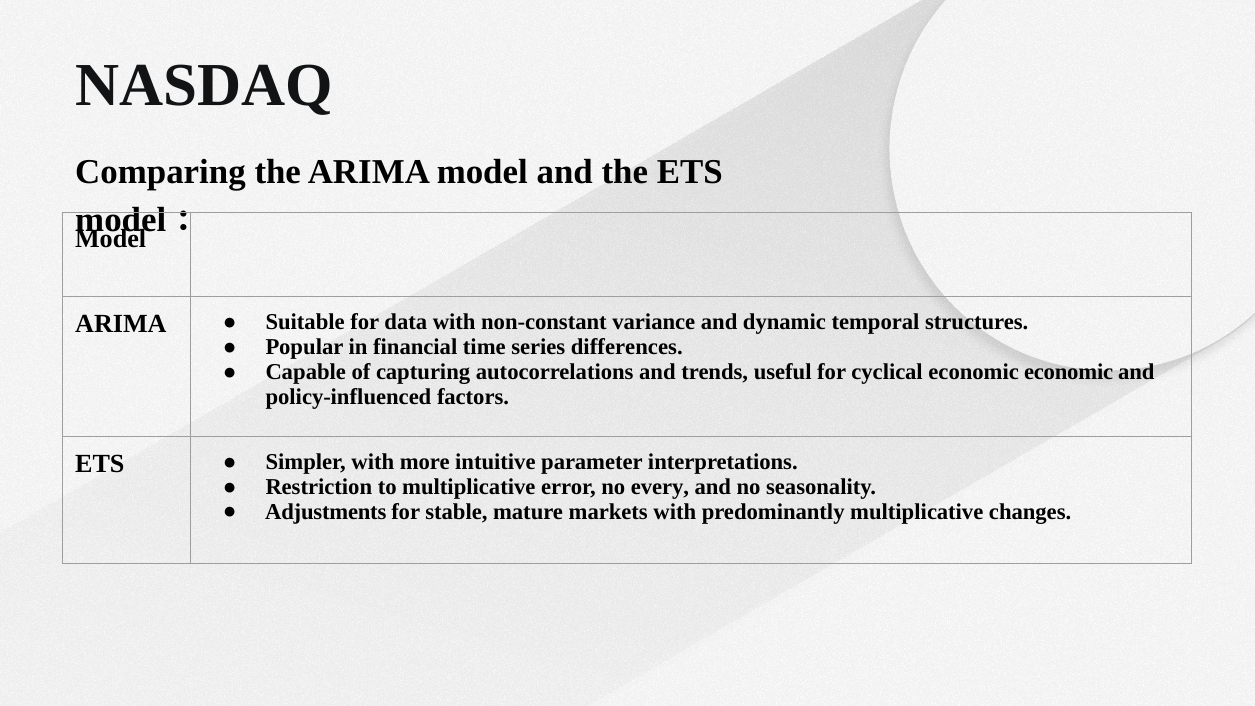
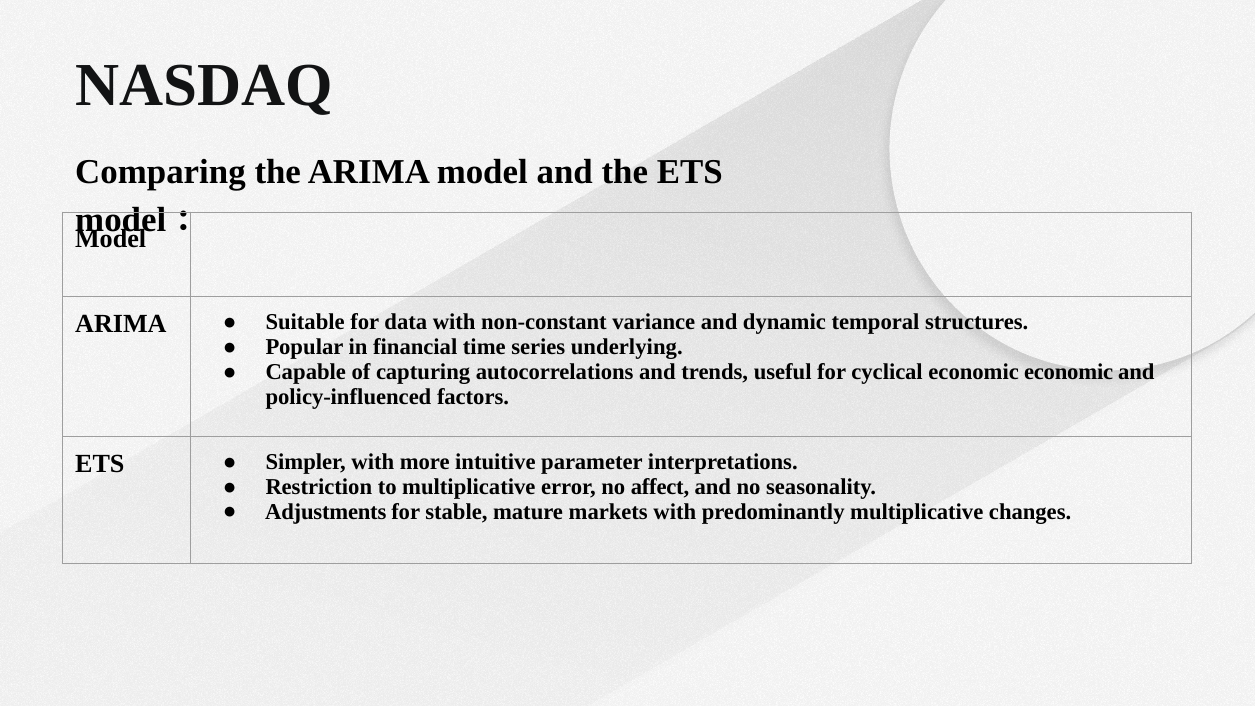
differences: differences -> underlying
every: every -> affect
